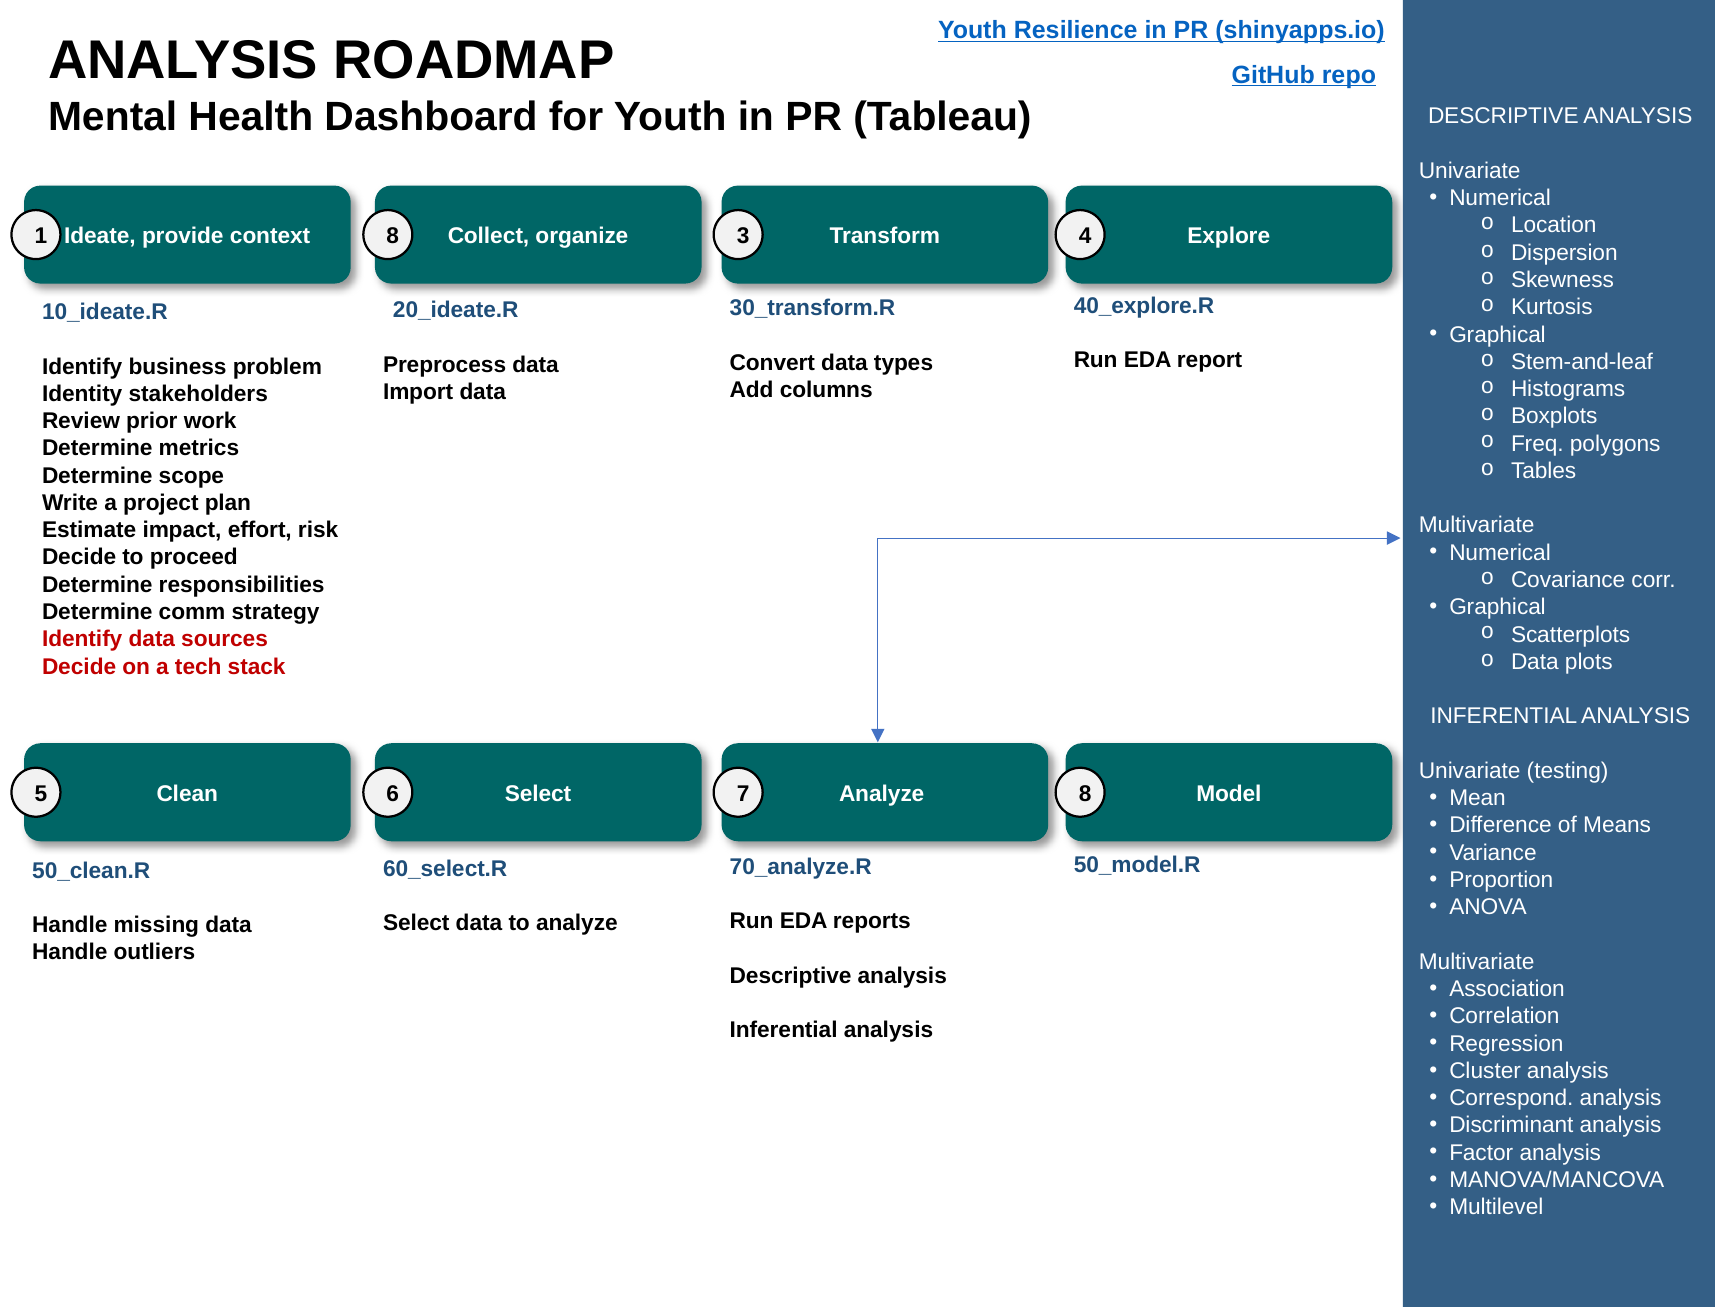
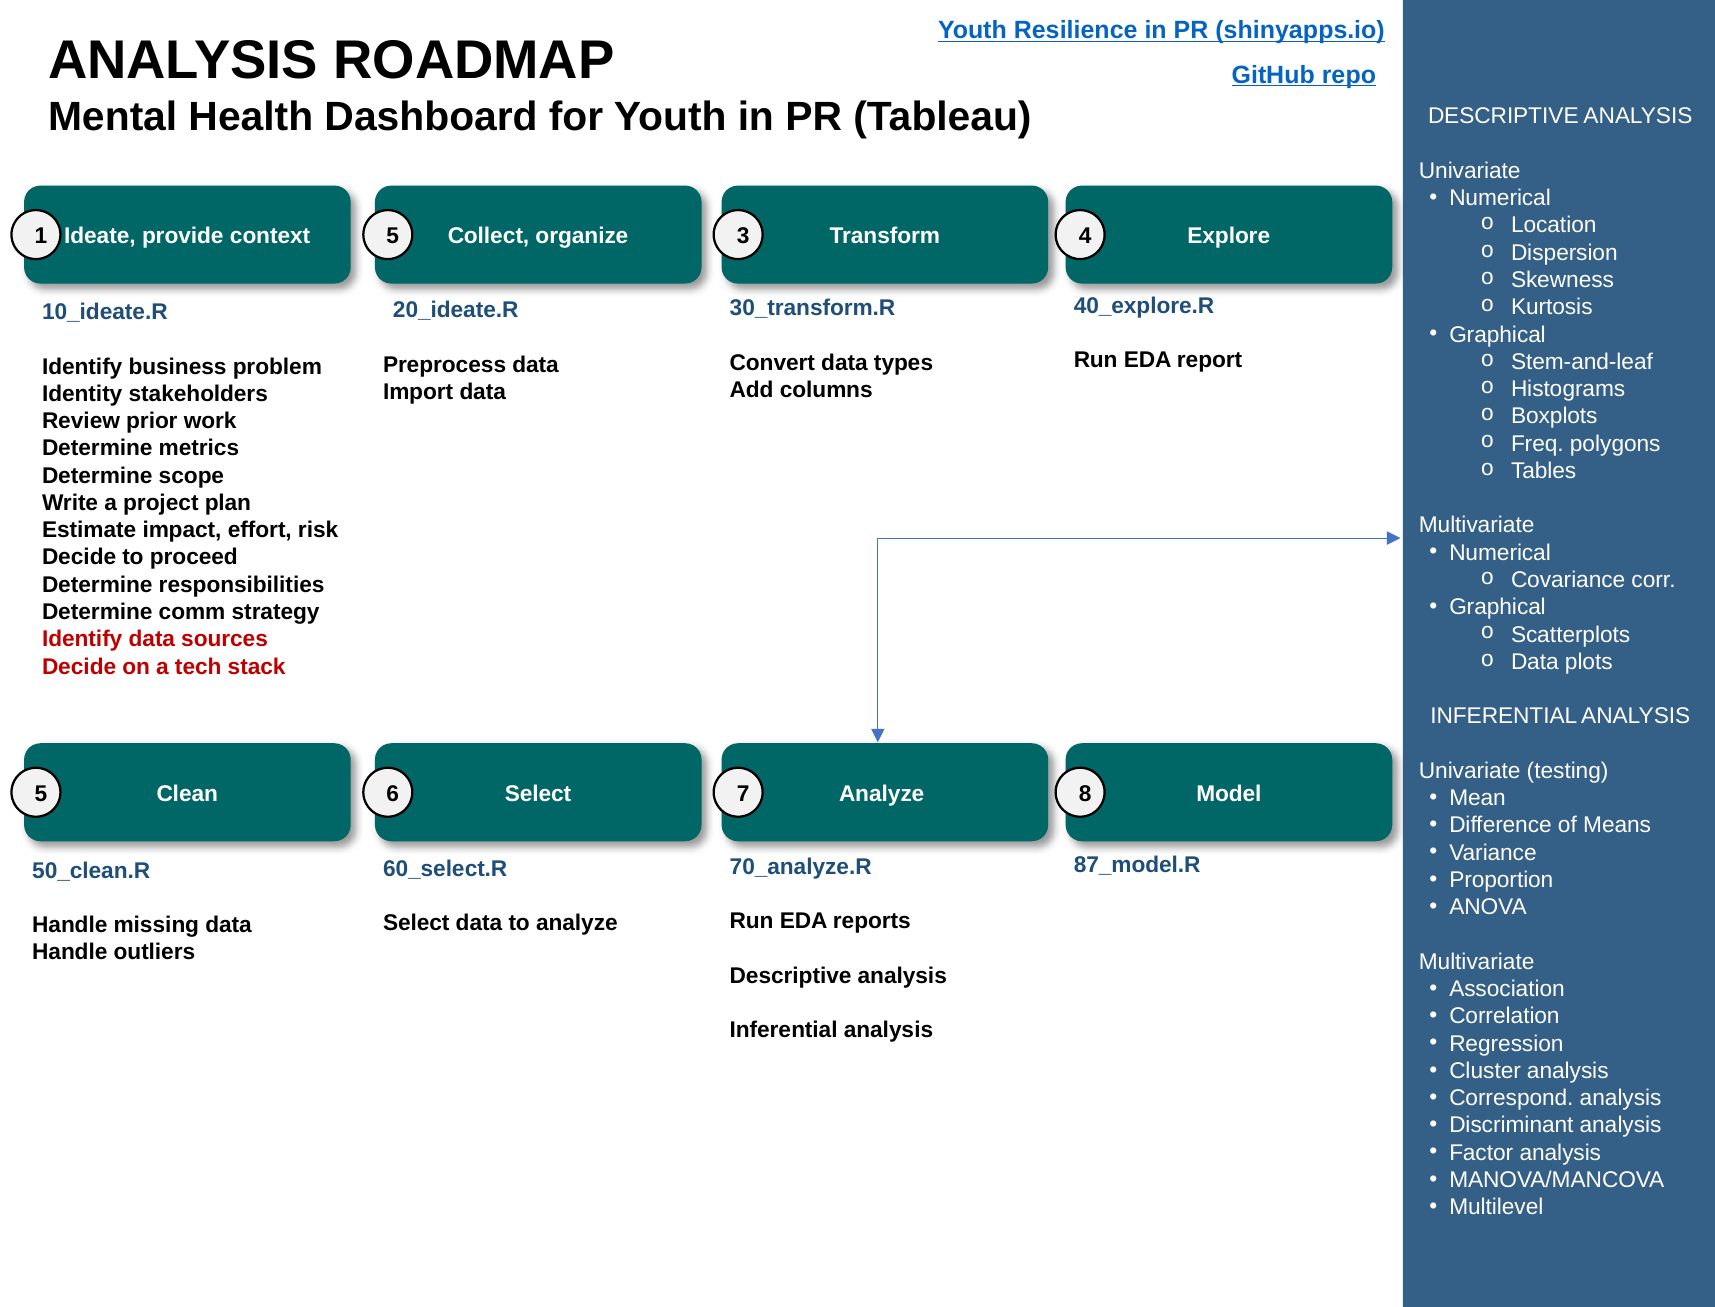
1 8: 8 -> 5
50_model.R: 50_model.R -> 87_model.R
